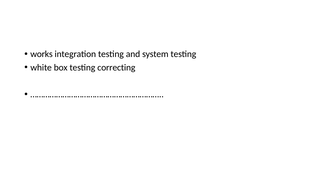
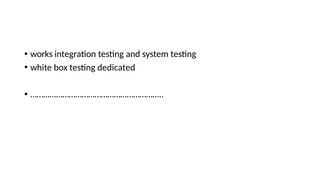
correcting: correcting -> dedicated
